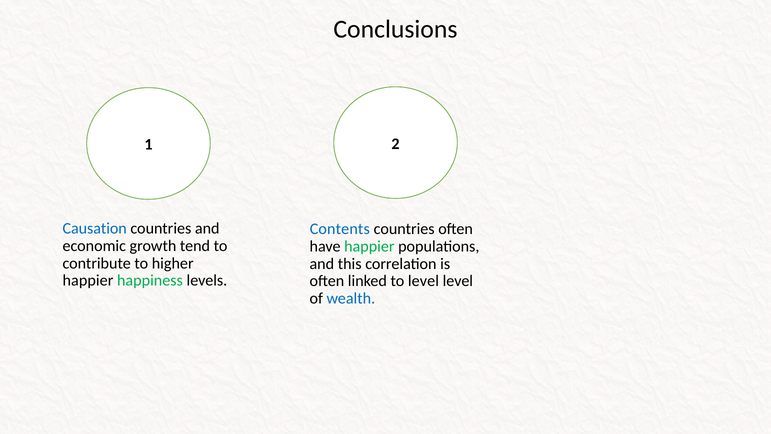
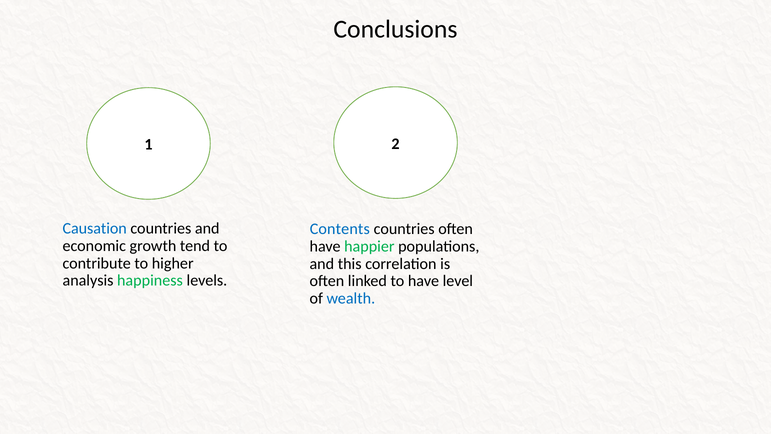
happier at (88, 280): happier -> analysis
to level: level -> have
